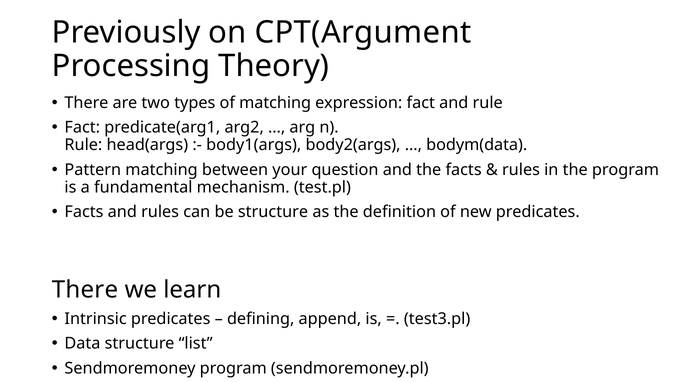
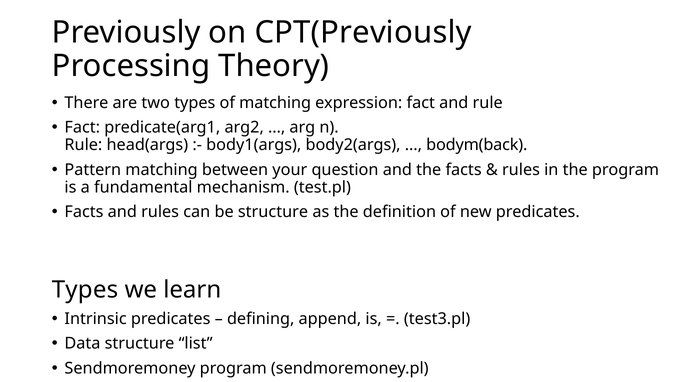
CPT(Argument: CPT(Argument -> CPT(Previously
bodym(data: bodym(data -> bodym(back
There at (85, 290): There -> Types
